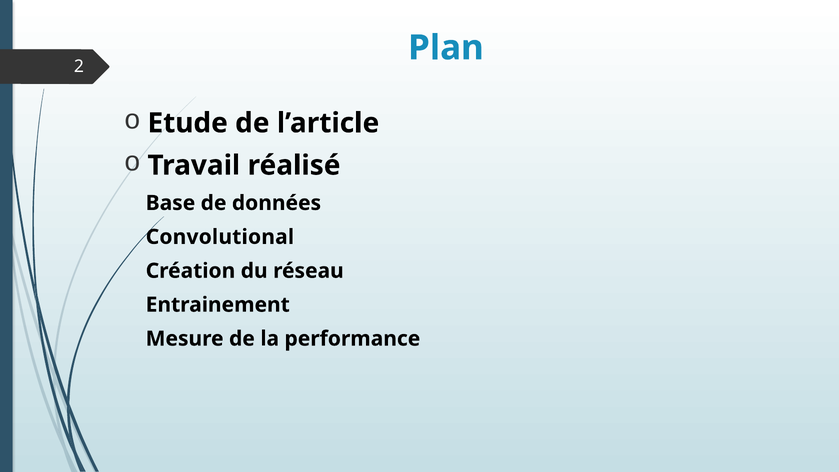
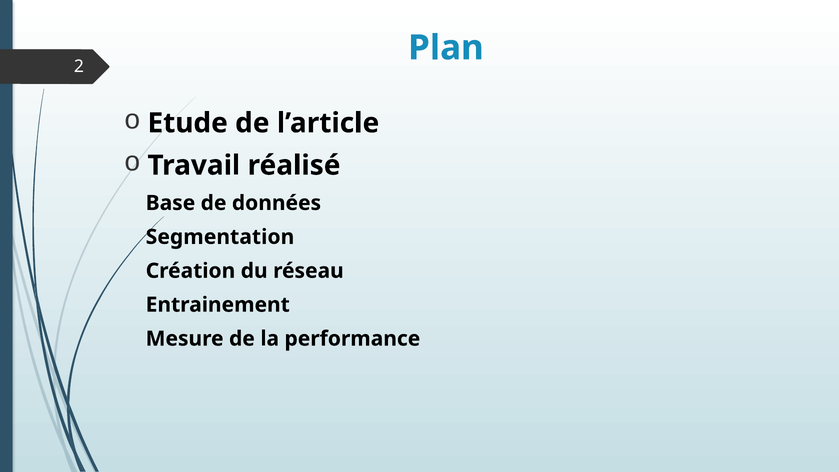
Convolutional: Convolutional -> Segmentation
